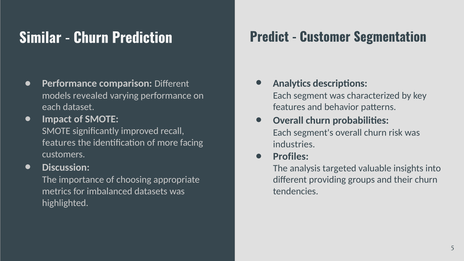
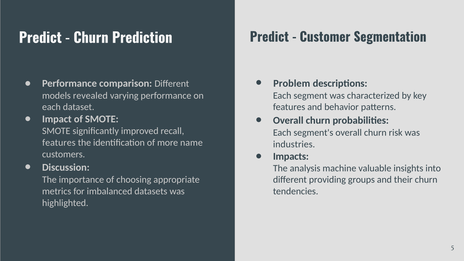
Similar at (40, 38): Similar -> Predict
Analytics: Analytics -> Problem
facing: facing -> name
Profiles: Profiles -> Impacts
targeted: targeted -> machine
